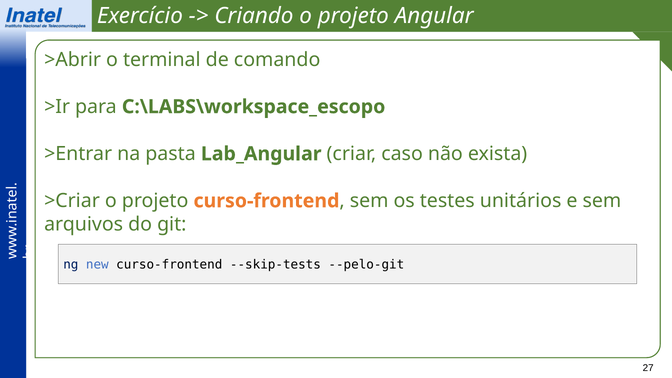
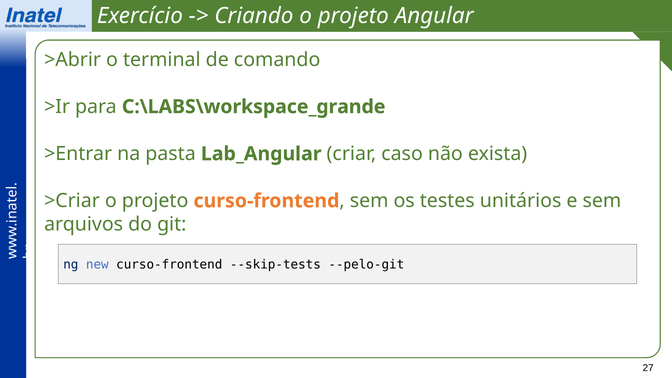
C:\LABS\workspace_escopo: C:\LABS\workspace_escopo -> C:\LABS\workspace_grande
